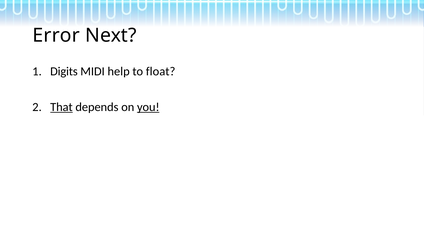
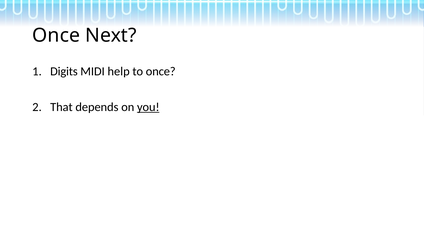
Error at (56, 36): Error -> Once
to float: float -> once
That underline: present -> none
